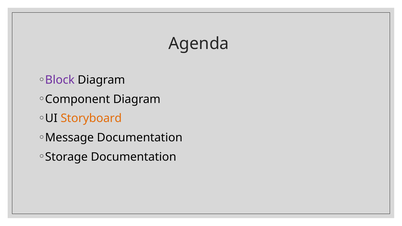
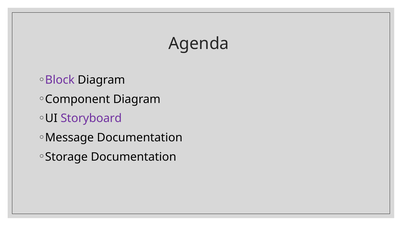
Storyboard colour: orange -> purple
